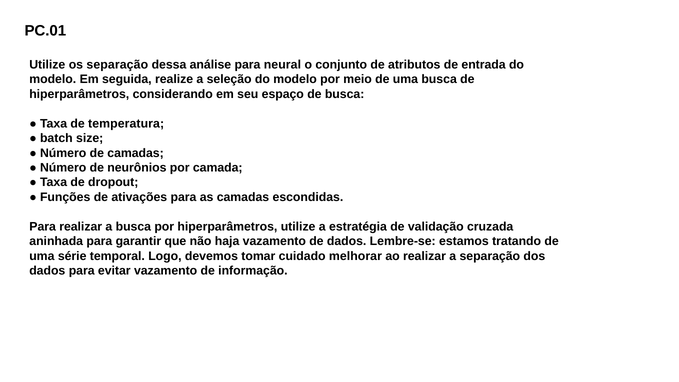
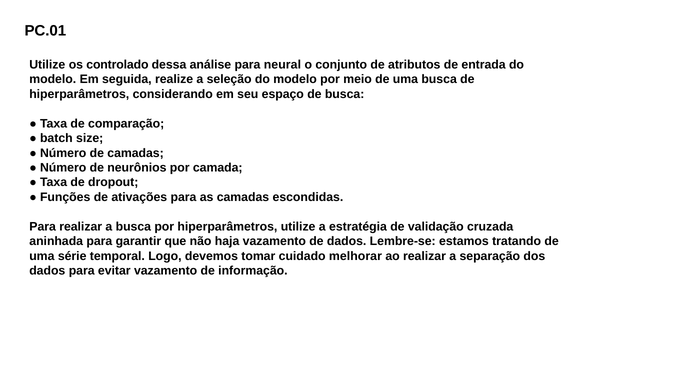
os separação: separação -> controlado
temperatura: temperatura -> comparação
